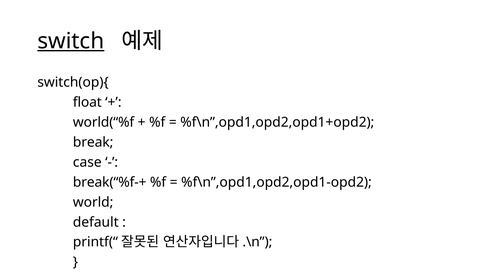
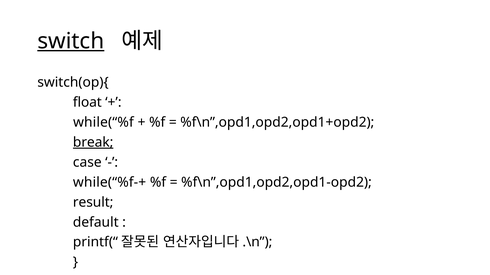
world(“%f: world(“%f -> while(“%f
break underline: none -> present
break(“%f-+: break(“%f-+ -> while(“%f-+
world: world -> result
